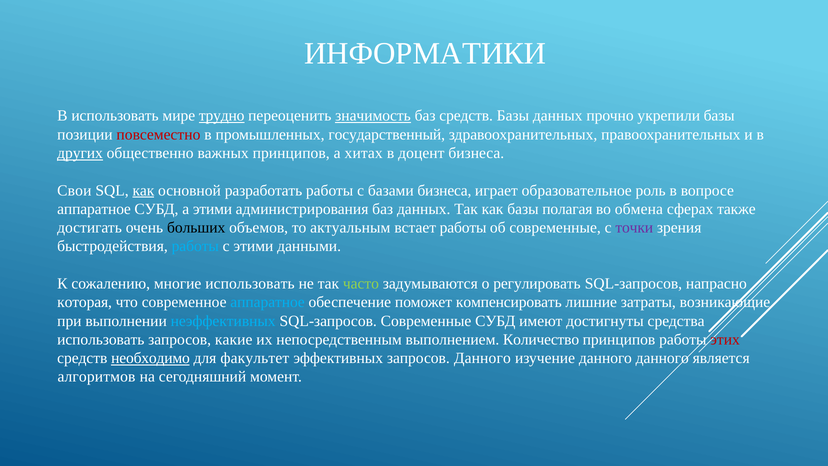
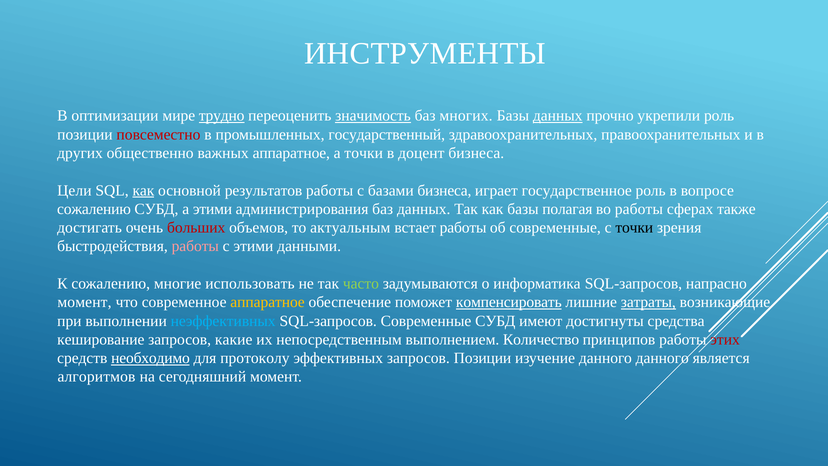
ИНФОРМАТИКИ: ИНФОРМАТИКИ -> ИНСТРУМЕНТЫ
В использовать: использовать -> оптимизации
баз средств: средств -> многих
данных at (558, 116) underline: none -> present
укрепили базы: базы -> роль
других underline: present -> none
важных принципов: принципов -> аппаратное
а хитах: хитах -> точки
Свои: Свои -> Цели
разработать: разработать -> результатов
образовательное: образовательное -> государственное
аппаратное at (94, 209): аппаратное -> сожалению
во обмена: обмена -> работы
больших colour: black -> red
точки at (634, 228) colour: purple -> black
работы at (195, 246) colour: light blue -> pink
регулировать: регулировать -> информатика
которая at (85, 302): которая -> момент
аппаратное at (268, 302) colour: light blue -> yellow
компенсировать underline: none -> present
затраты underline: none -> present
использовать at (101, 339): использовать -> кеширование
факультет: факультет -> протоколу
запросов Данного: Данного -> Позиции
